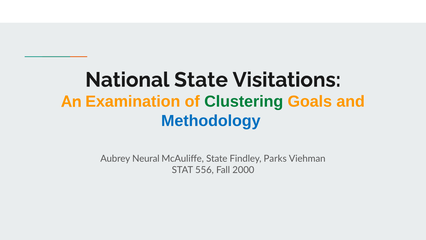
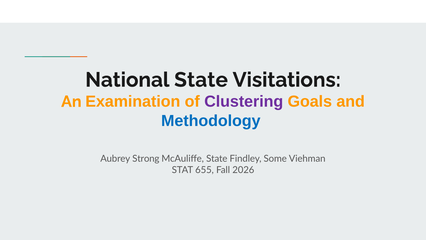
Clustering colour: green -> purple
Neural: Neural -> Strong
Parks: Parks -> Some
556: 556 -> 655
2000: 2000 -> 2026
